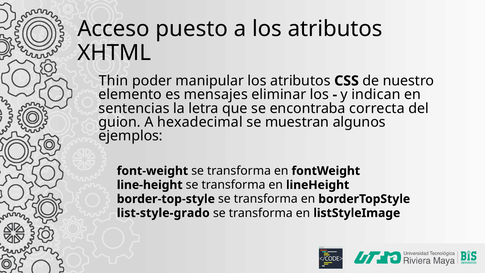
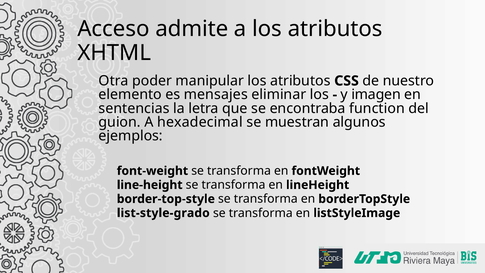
puesto: puesto -> admite
Thin: Thin -> Otra
indican: indican -> imagen
correcta: correcta -> function
